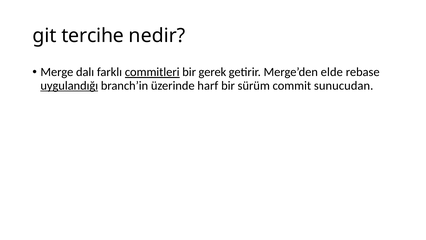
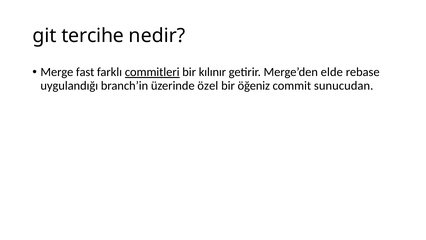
dalı: dalı -> fast
gerek: gerek -> kılınır
uygulandığı underline: present -> none
harf: harf -> özel
sürüm: sürüm -> öğeniz
